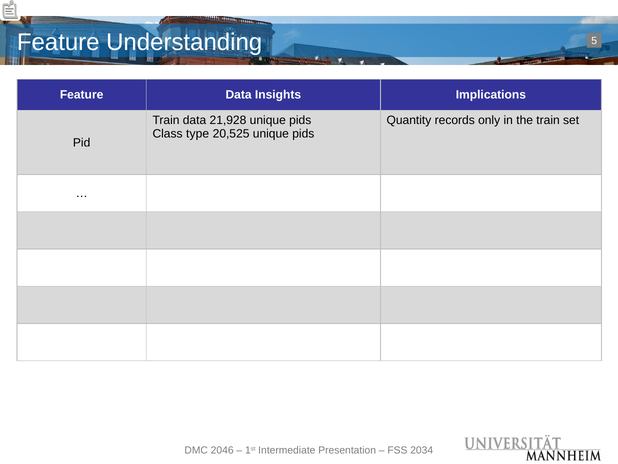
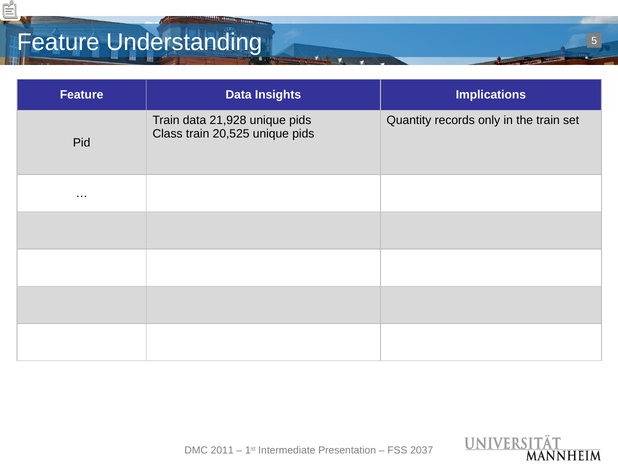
Class type: type -> train
2046: 2046 -> 2011
2034: 2034 -> 2037
